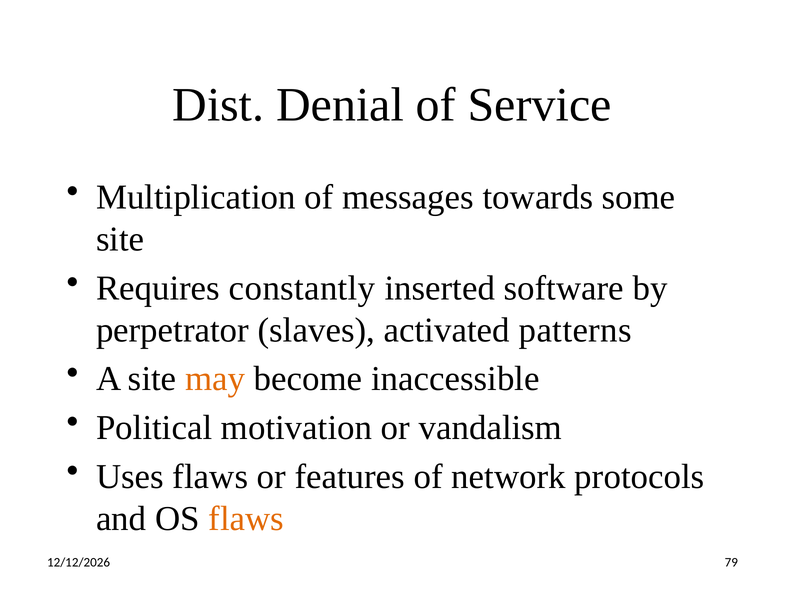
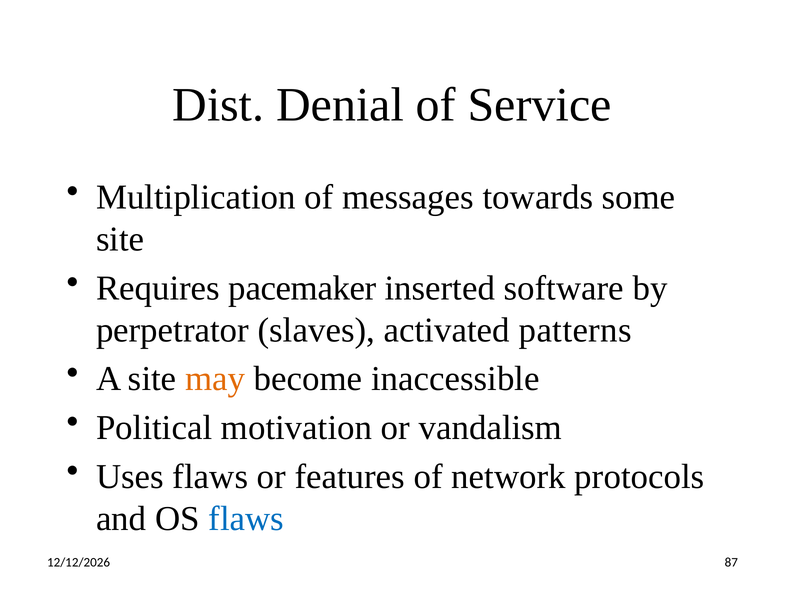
constantly: constantly -> pacemaker
flaws at (246, 518) colour: orange -> blue
79: 79 -> 87
